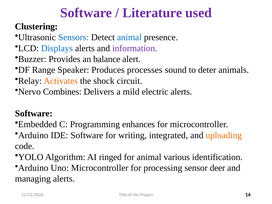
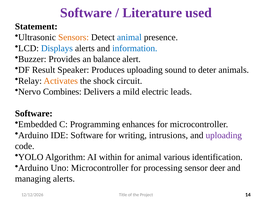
Clustering: Clustering -> Statement
Sensors colour: blue -> orange
information colour: purple -> blue
Range: Range -> Result
Produces processes: processes -> uploading
electric alerts: alerts -> leads
integrated: integrated -> intrusions
uploading at (224, 135) colour: orange -> purple
ringed: ringed -> within
